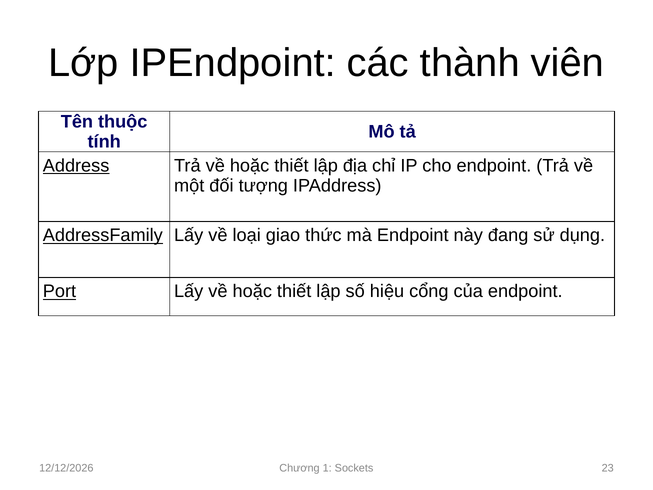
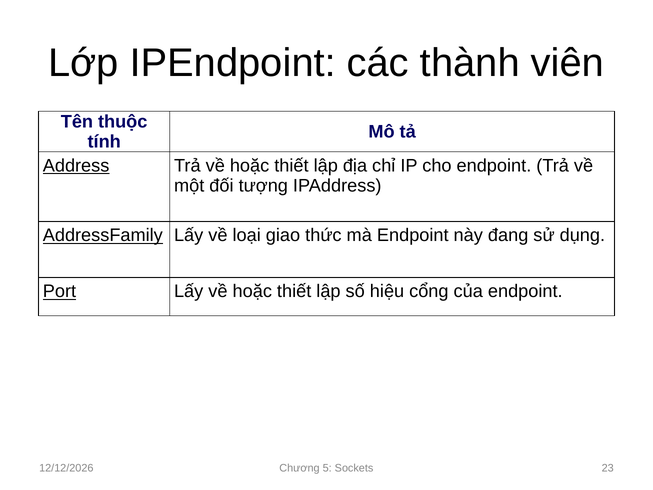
1: 1 -> 5
